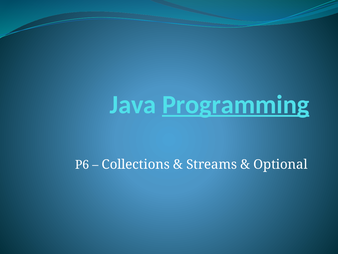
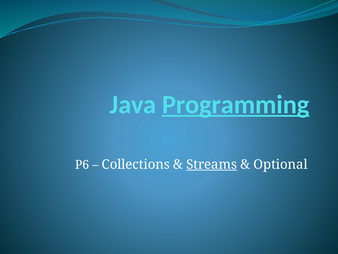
Streams underline: none -> present
